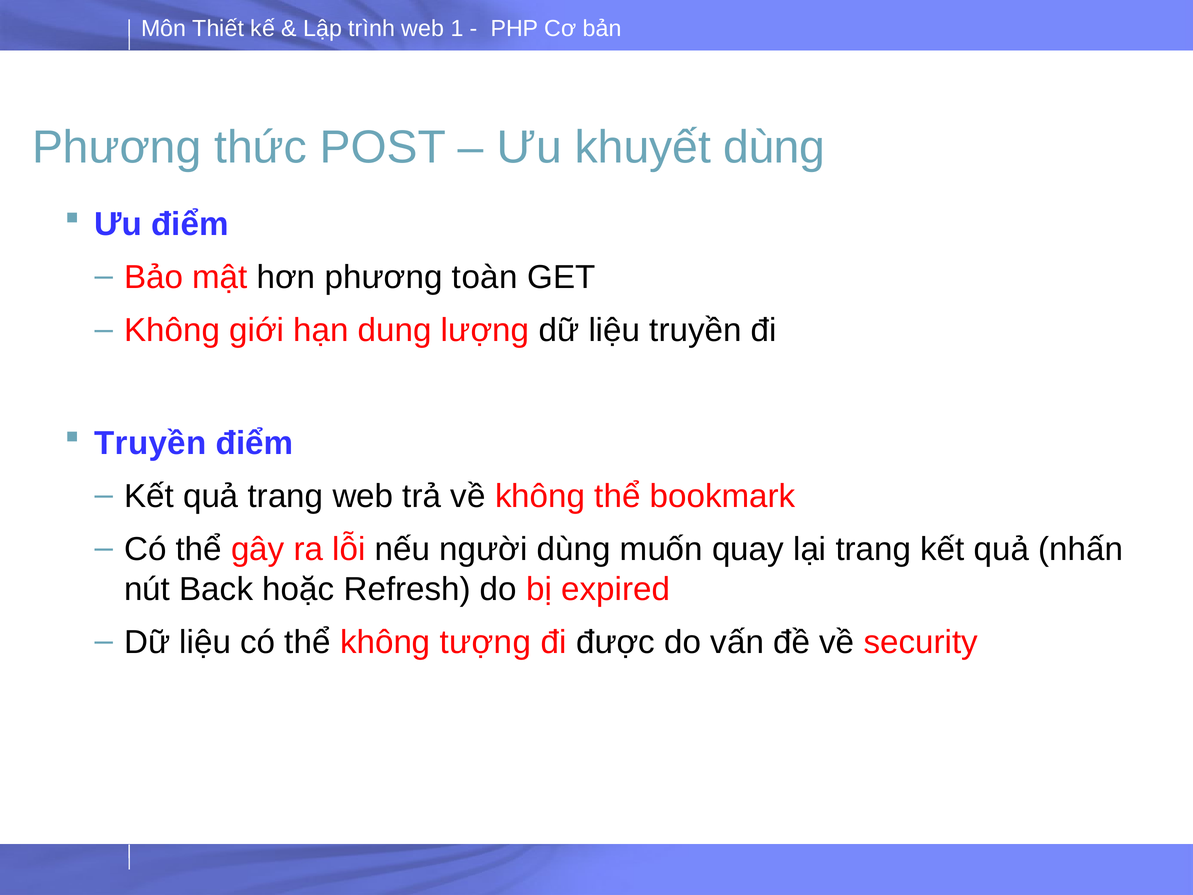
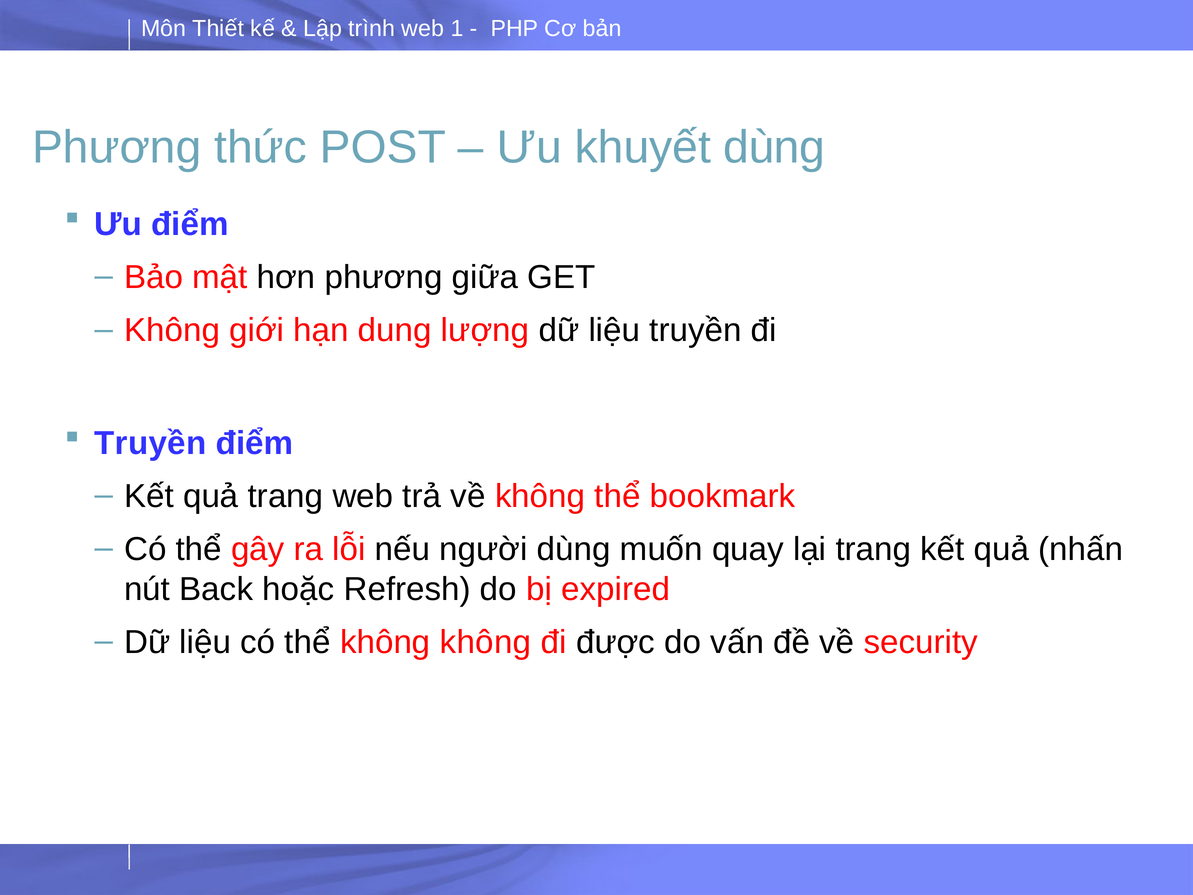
toàn: toàn -> giữa
không tượng: tượng -> không
